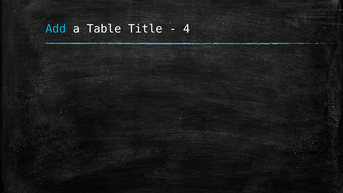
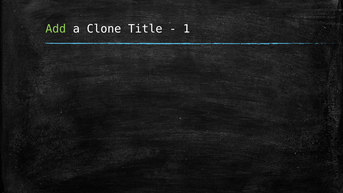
Add colour: light blue -> light green
Table: Table -> Clone
4: 4 -> 1
